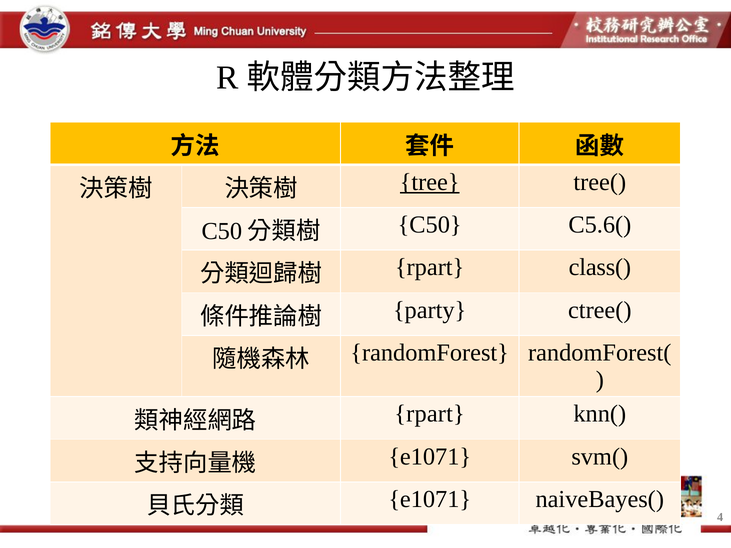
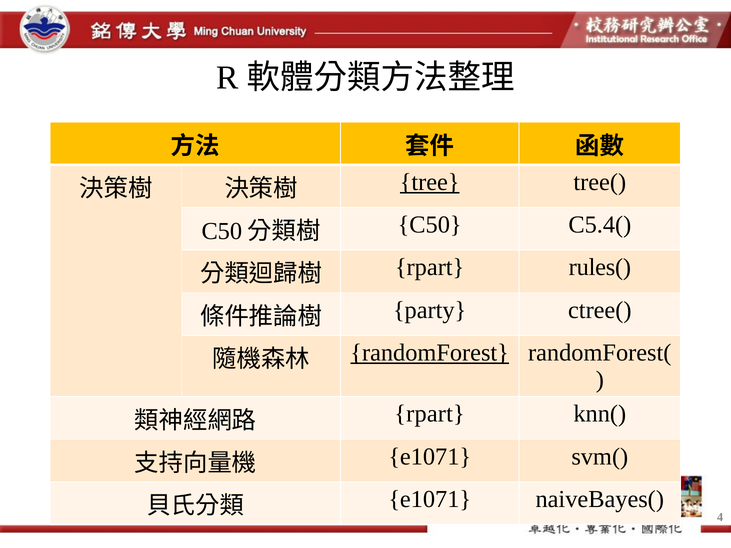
C5.6(: C5.6( -> C5.4(
class(: class( -> rules(
randomForest underline: none -> present
